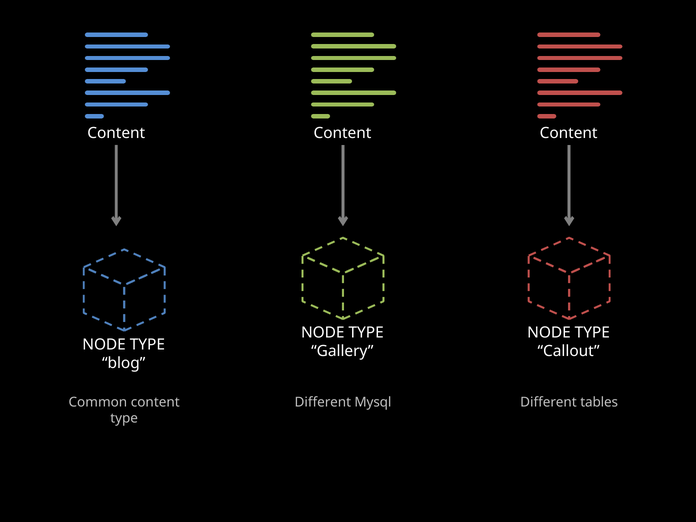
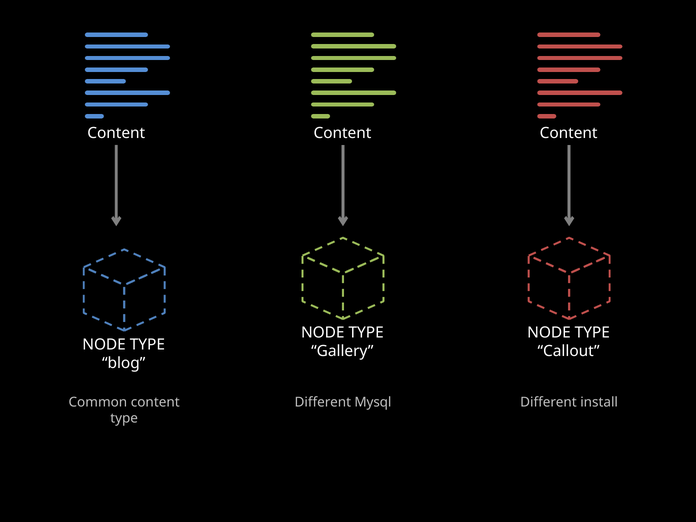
tables: tables -> install
